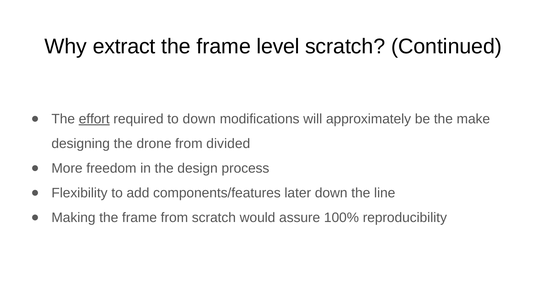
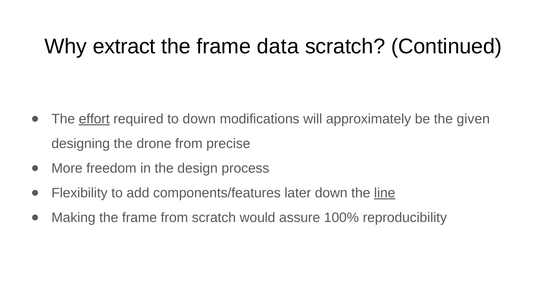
level: level -> data
make: make -> given
divided: divided -> precise
line underline: none -> present
